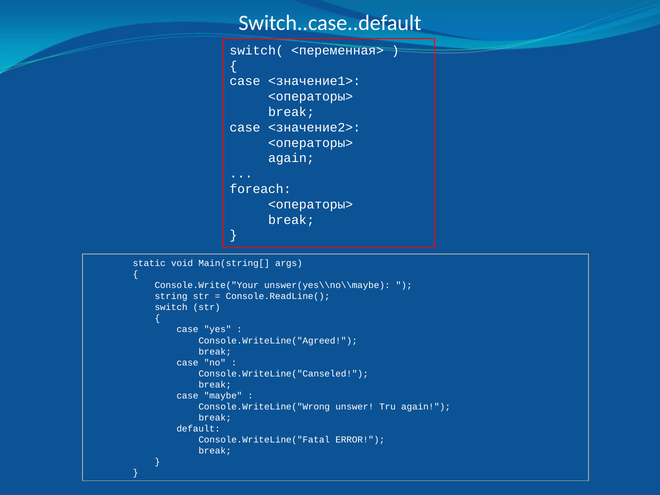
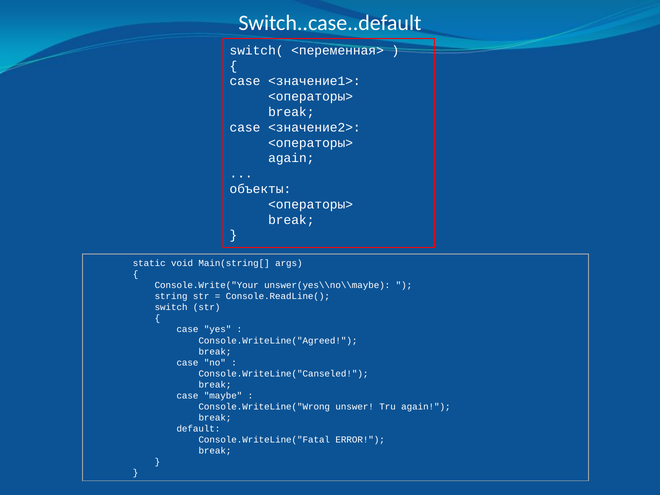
foreach: foreach -> объекты
